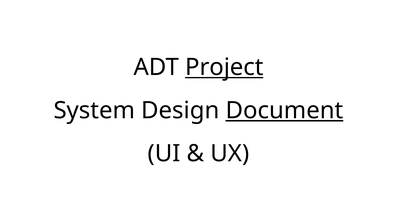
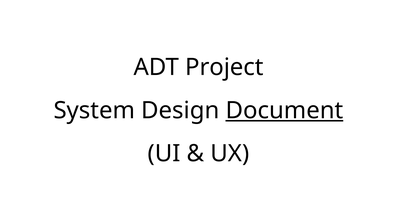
Project underline: present -> none
